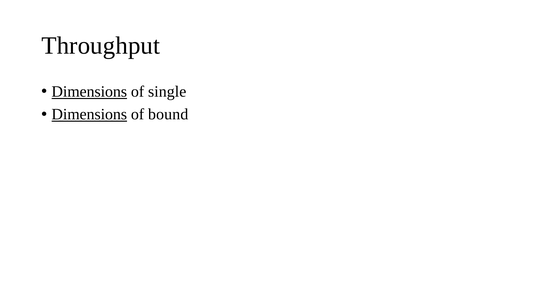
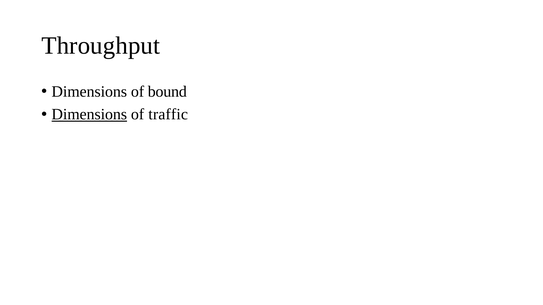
Dimensions at (89, 92) underline: present -> none
single: single -> bound
bound: bound -> traffic
